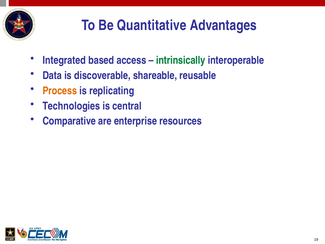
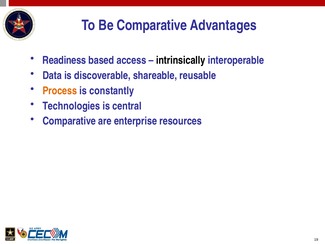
Be Quantitative: Quantitative -> Comparative
Integrated: Integrated -> Readiness
intrinsically colour: green -> black
replicating: replicating -> constantly
